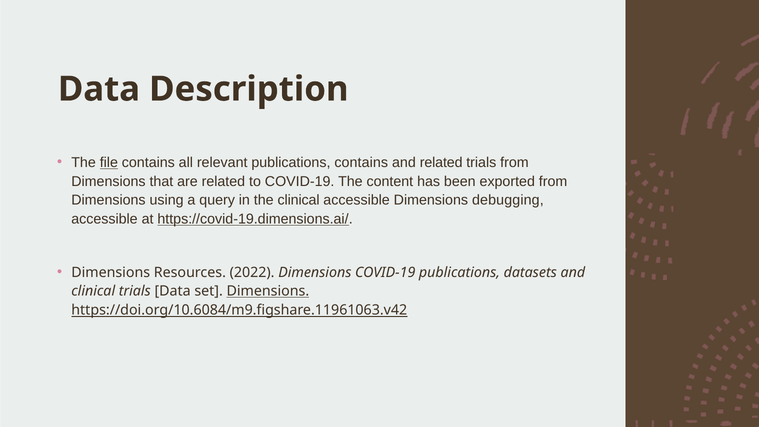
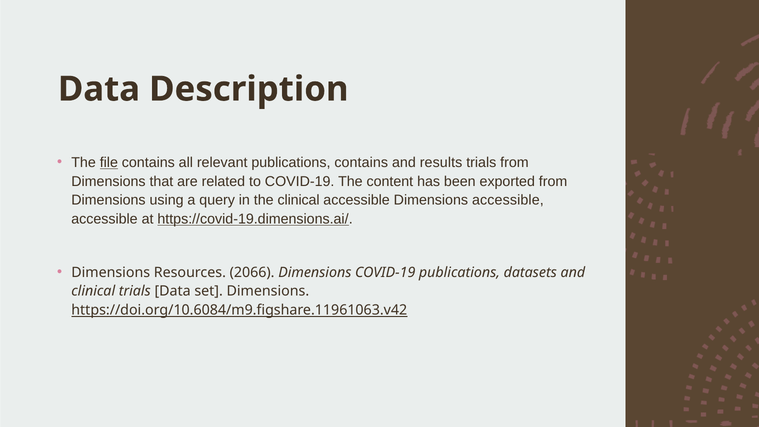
and related: related -> results
Dimensions debugging: debugging -> accessible
2022: 2022 -> 2066
Dimensions at (268, 291) underline: present -> none
